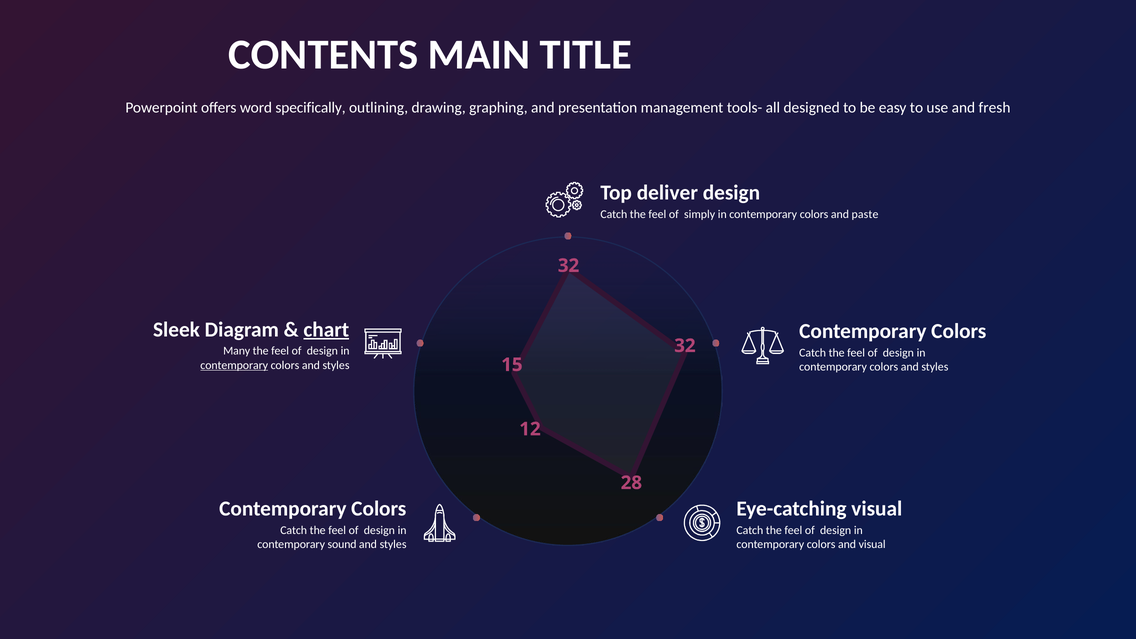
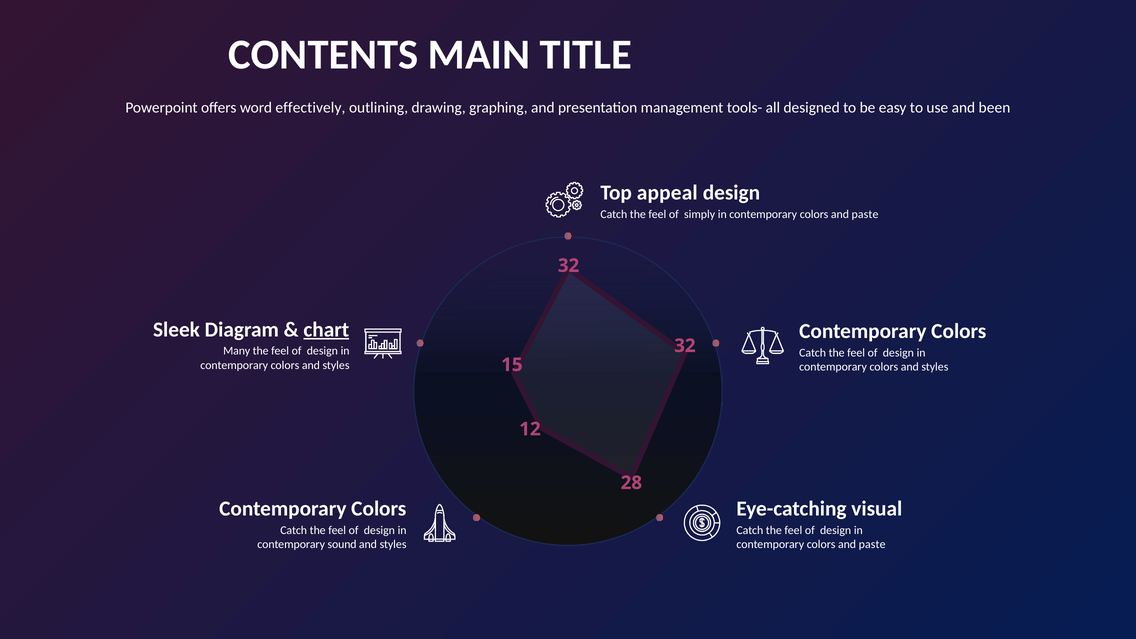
specifically: specifically -> effectively
fresh: fresh -> been
deliver: deliver -> appeal
contemporary at (234, 365) underline: present -> none
visual at (872, 544): visual -> paste
